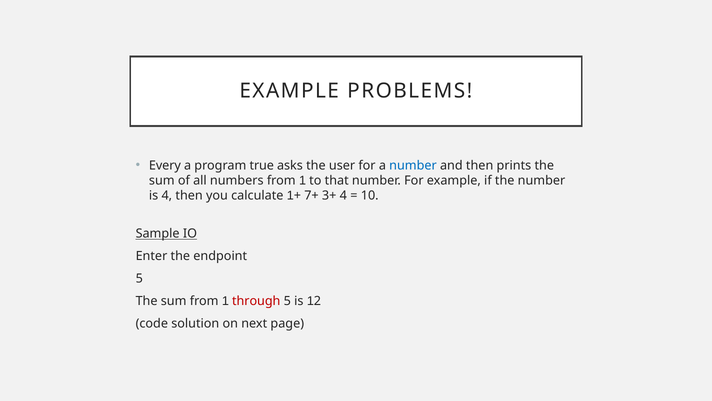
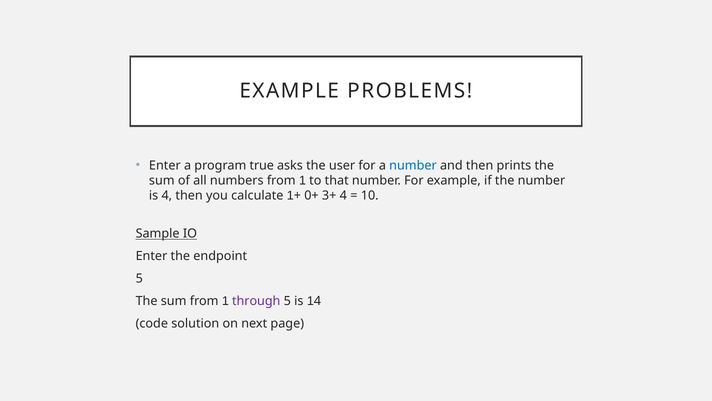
Every at (165, 165): Every -> Enter
7+: 7+ -> 0+
through colour: red -> purple
1 2: 2 -> 4
